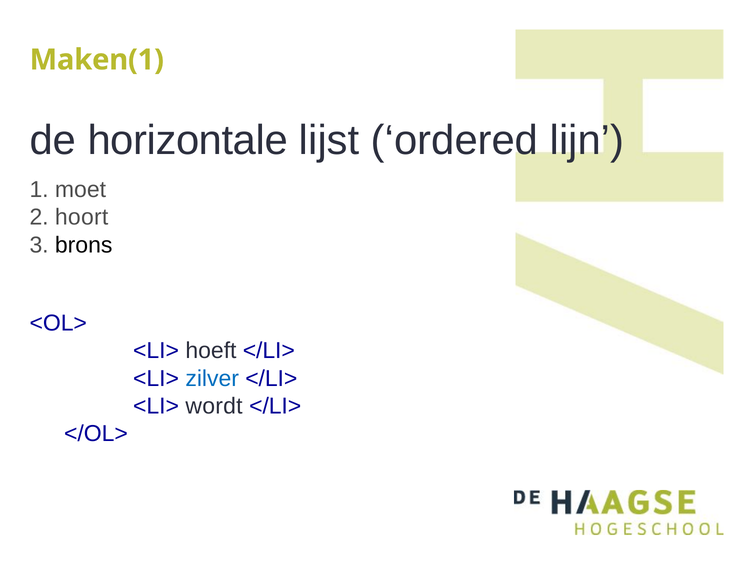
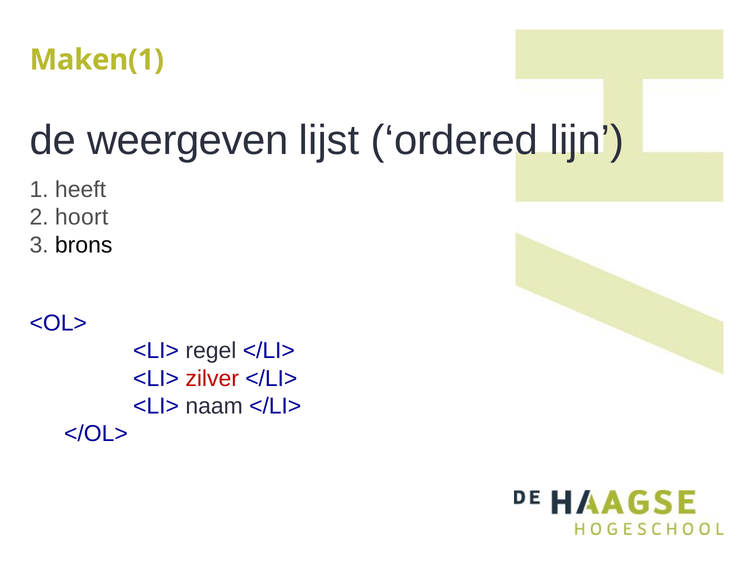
horizontale: horizontale -> weergeven
moet: moet -> heeft
hoeft: hoeft -> regel
zilver colour: blue -> red
wordt: wordt -> naam
